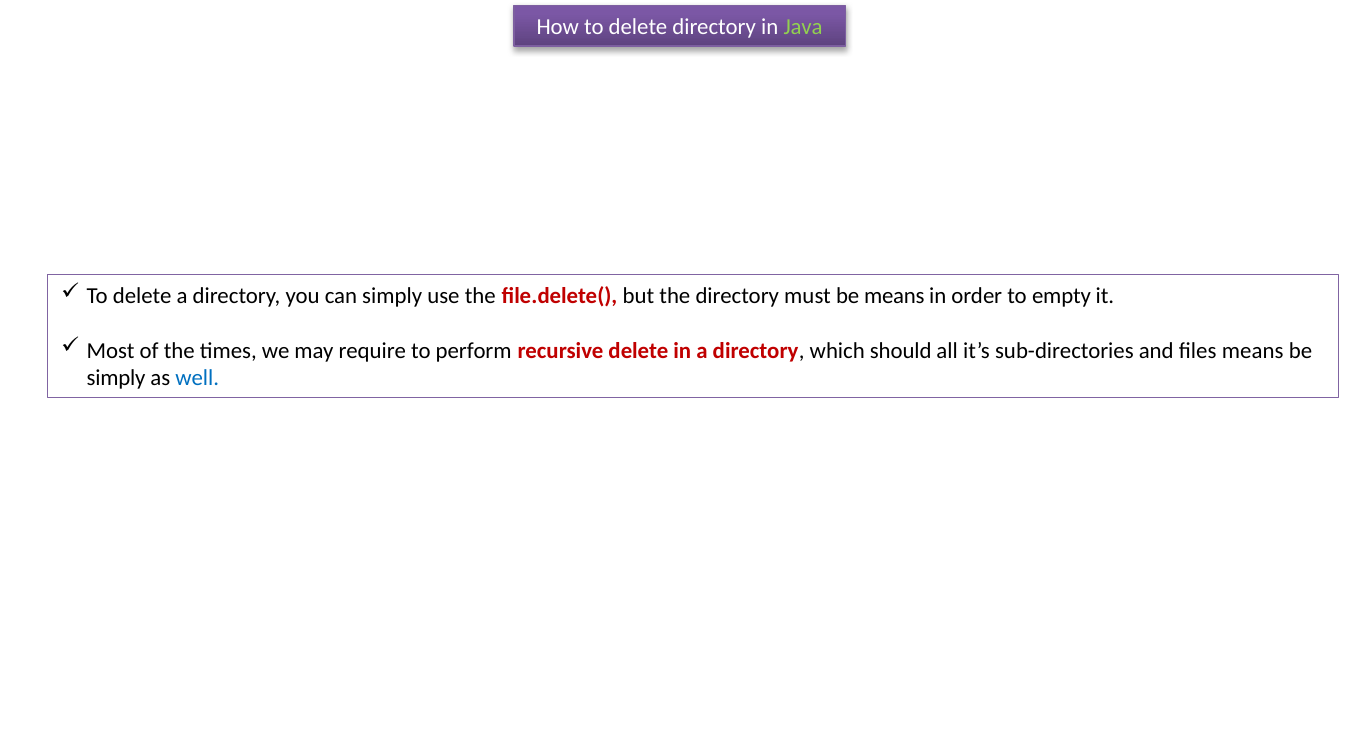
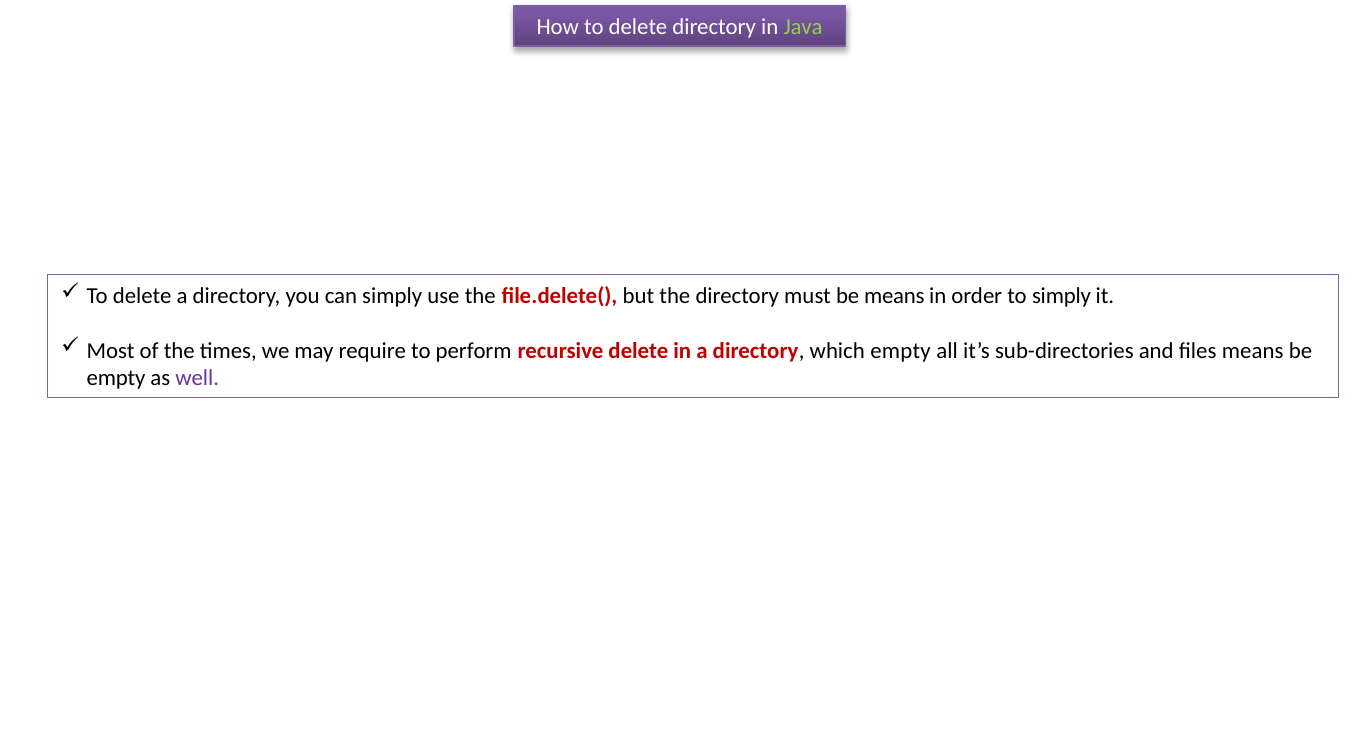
to empty: empty -> simply
which should: should -> empty
simply at (116, 378): simply -> empty
well colour: blue -> purple
